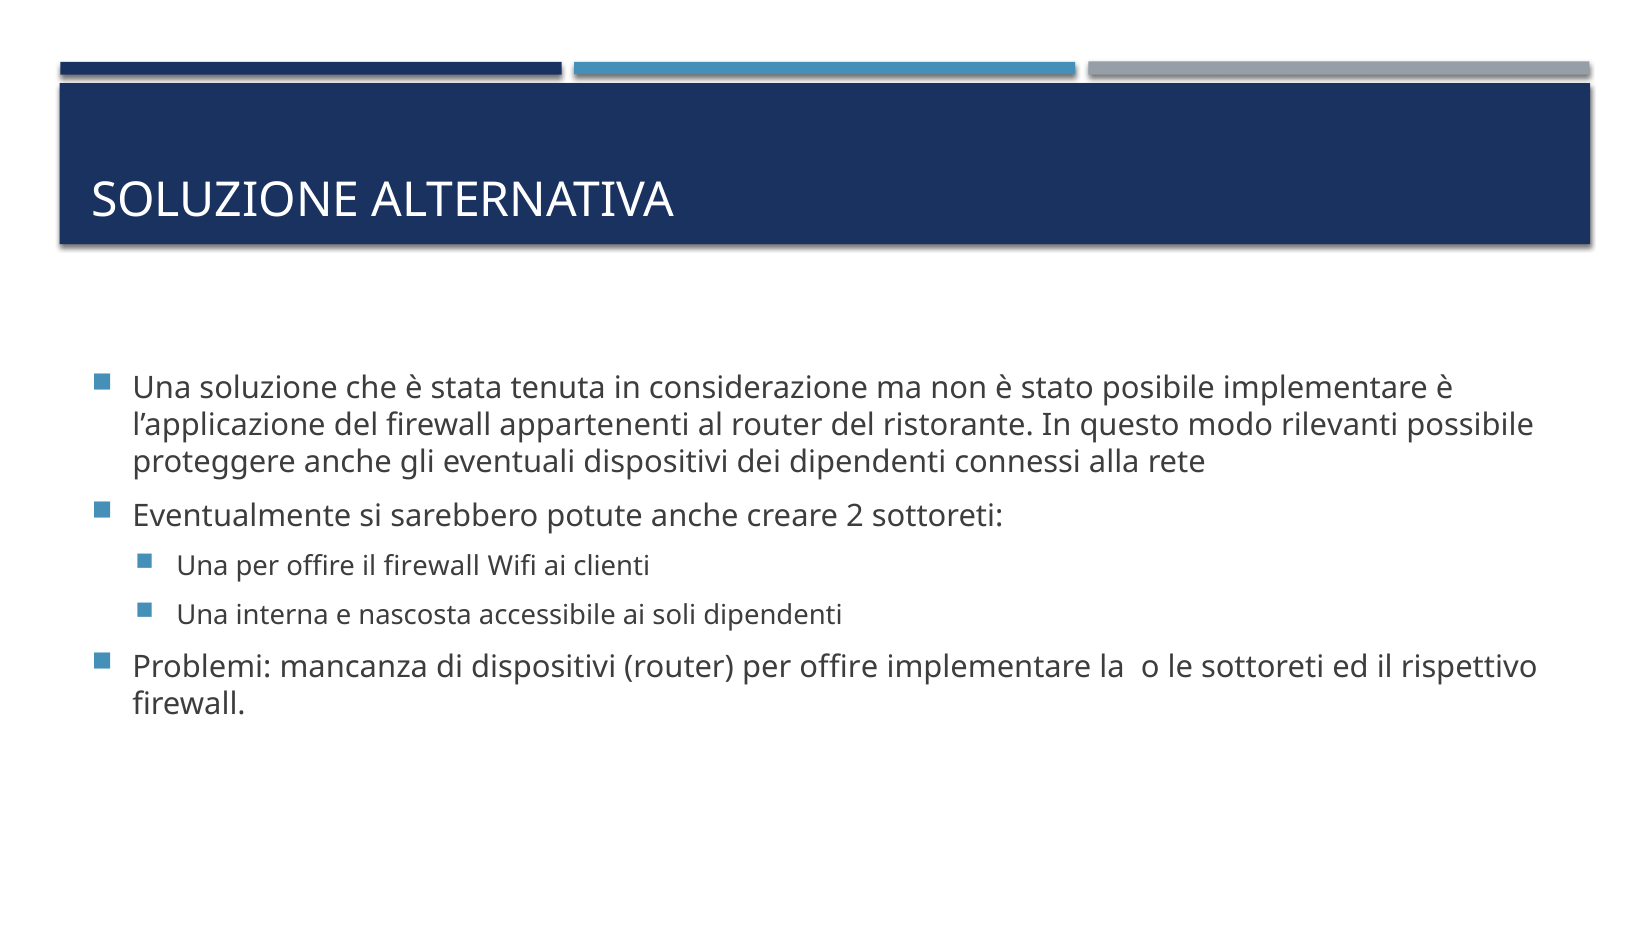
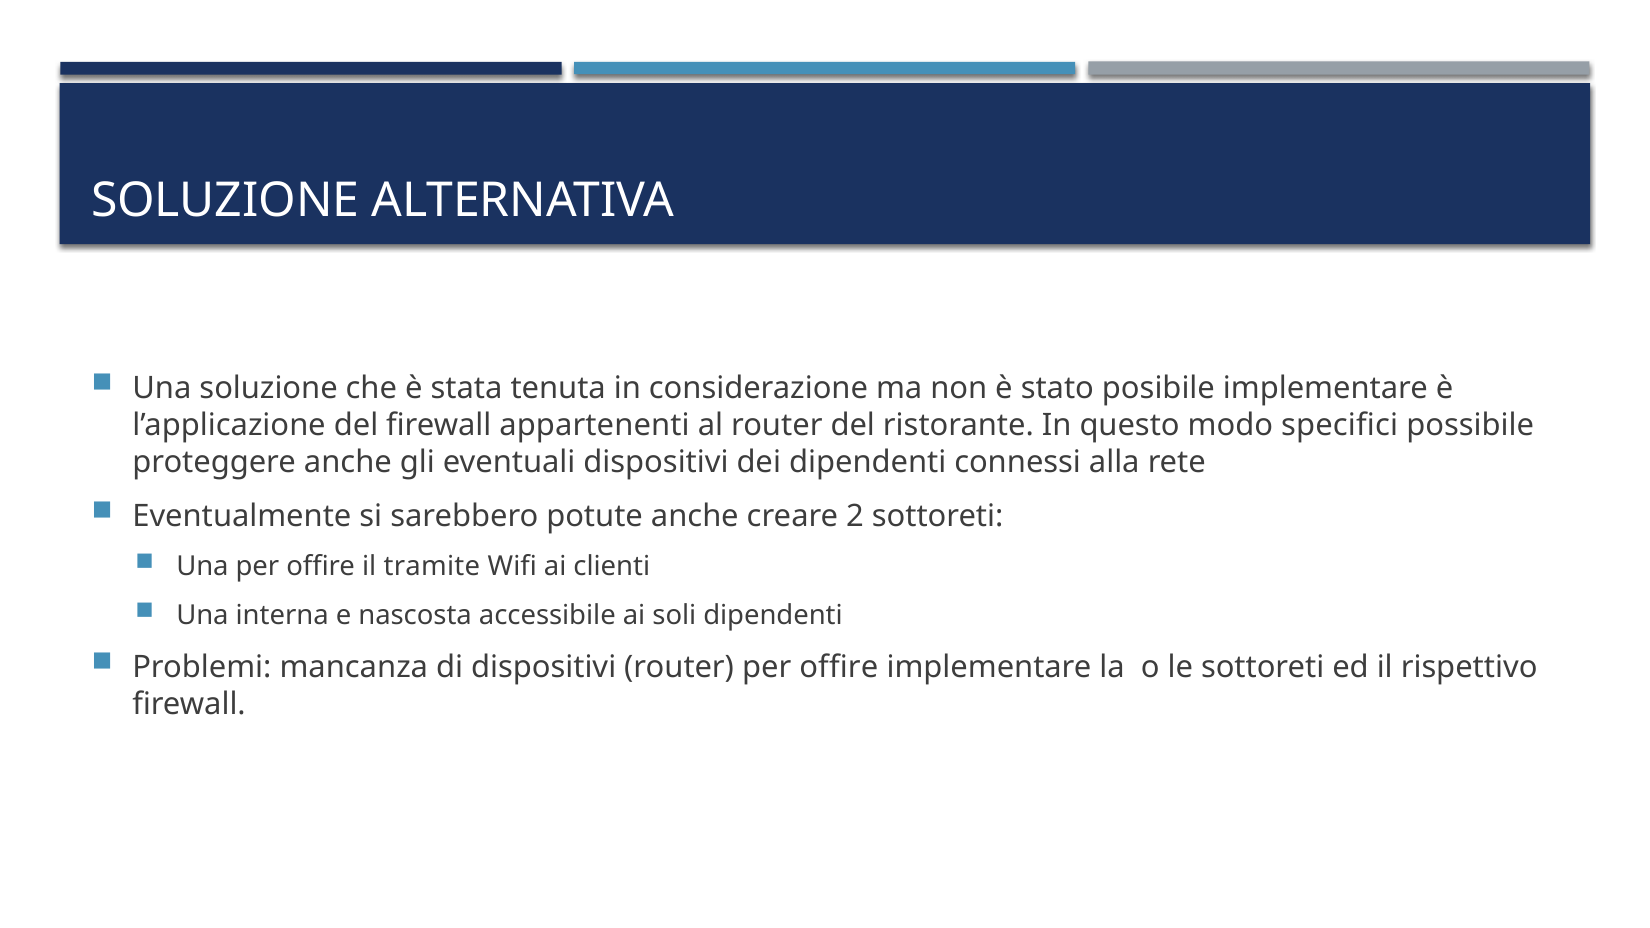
rilevanti: rilevanti -> specifici
il firewall: firewall -> tramite
